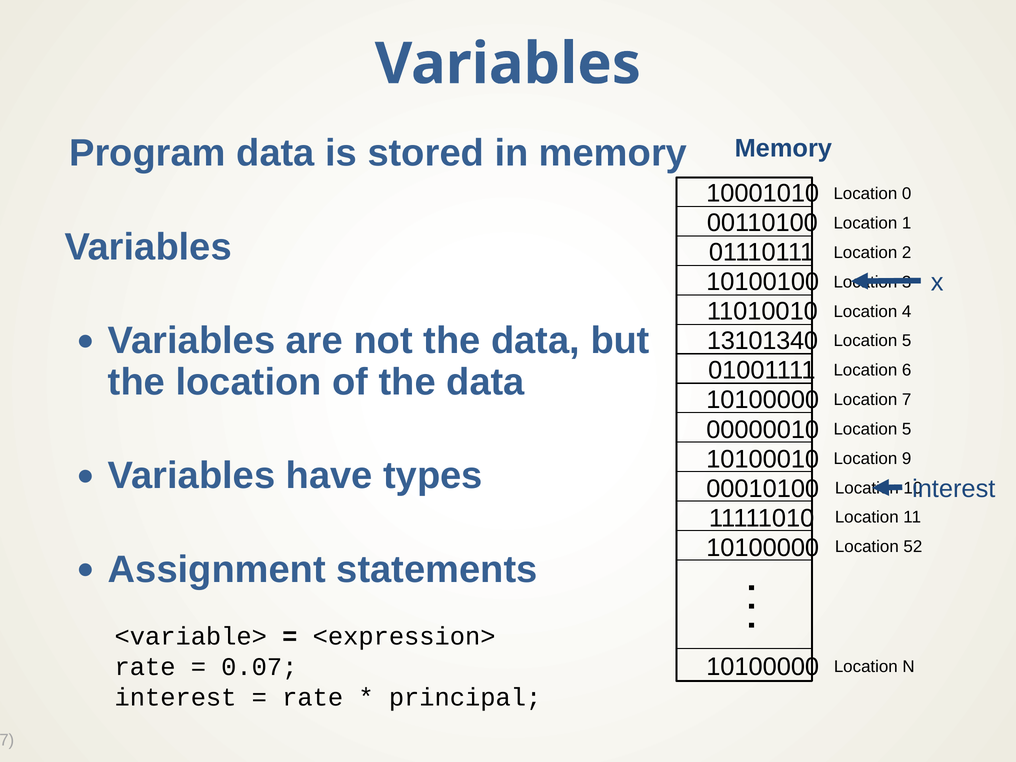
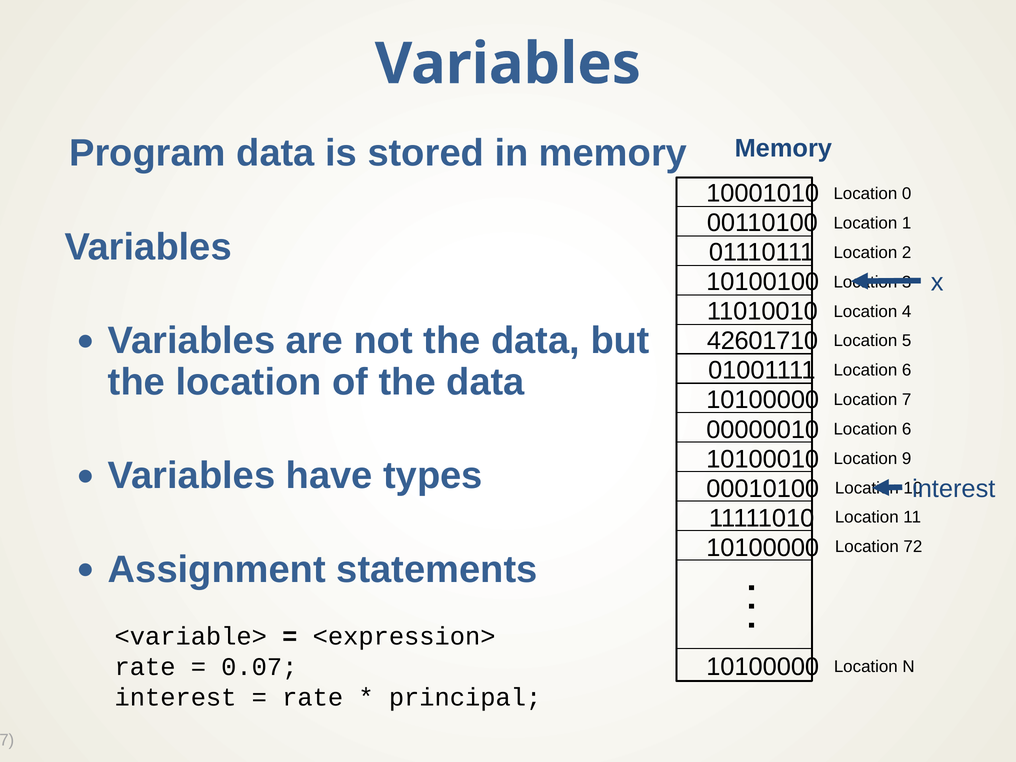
13101340: 13101340 -> 42601710
5 at (907, 429): 5 -> 6
52: 52 -> 72
